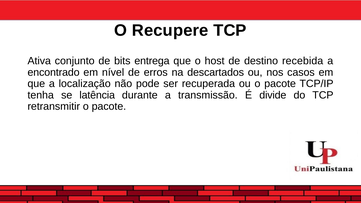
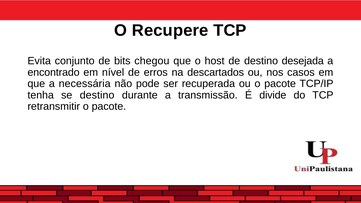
Ativa: Ativa -> Evita
entrega: entrega -> chegou
recebida: recebida -> desejada
localização: localização -> necessária
se latência: latência -> destino
